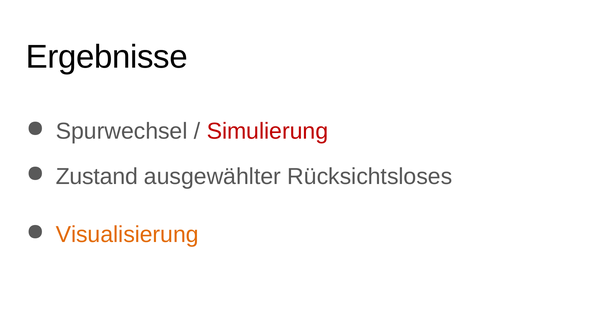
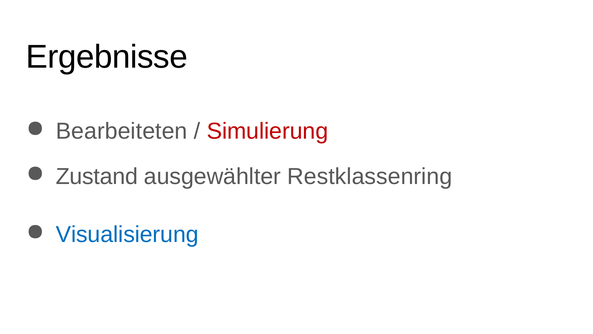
Spurwechsel: Spurwechsel -> Bearbeiteten
Rücksichtsloses: Rücksichtsloses -> Restklassenring
Visualisierung colour: orange -> blue
